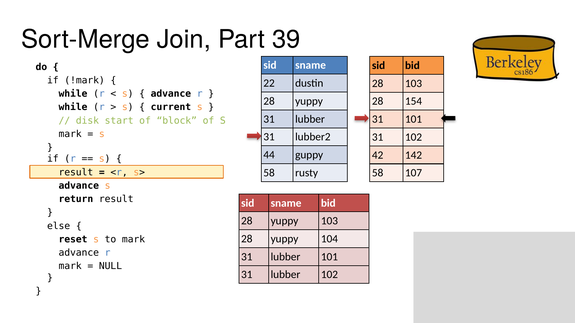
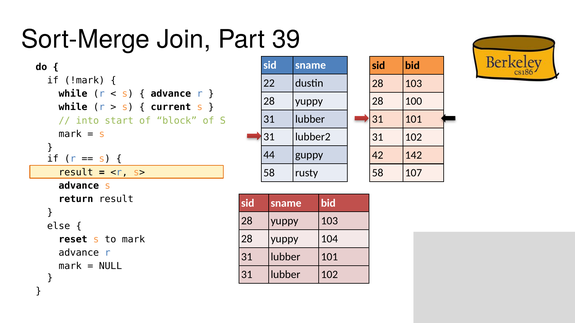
154: 154 -> 100
disk: disk -> into
